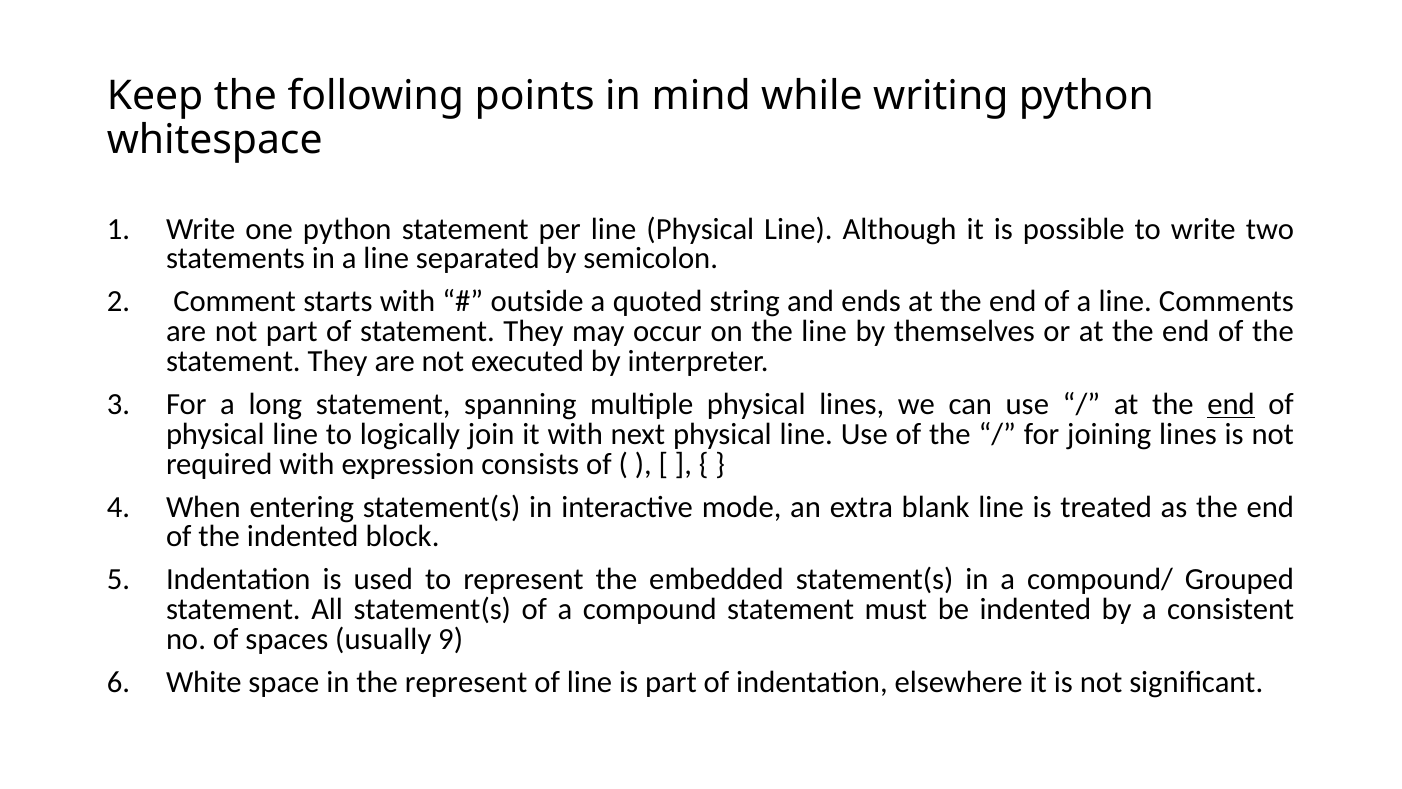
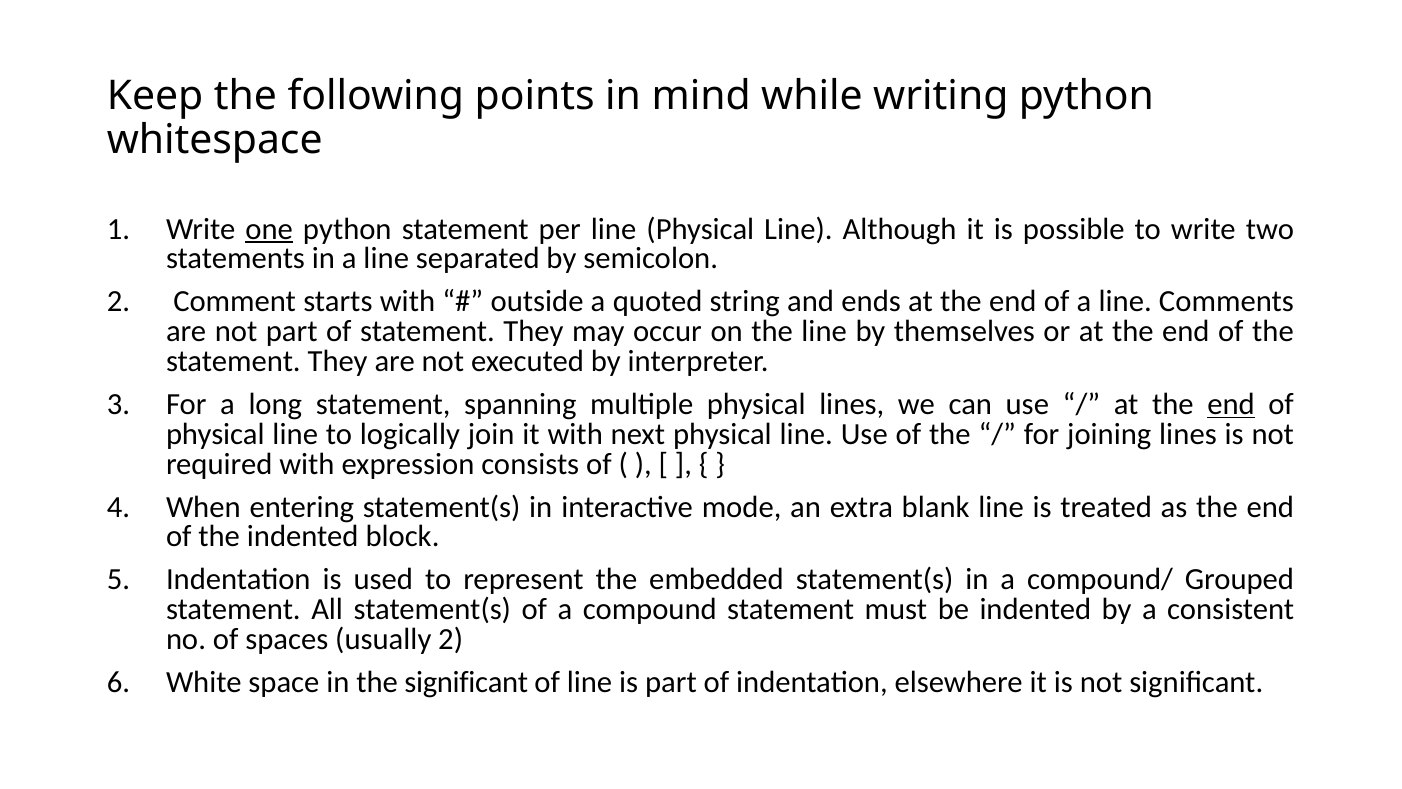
one underline: none -> present
usually 9: 9 -> 2
the represent: represent -> significant
